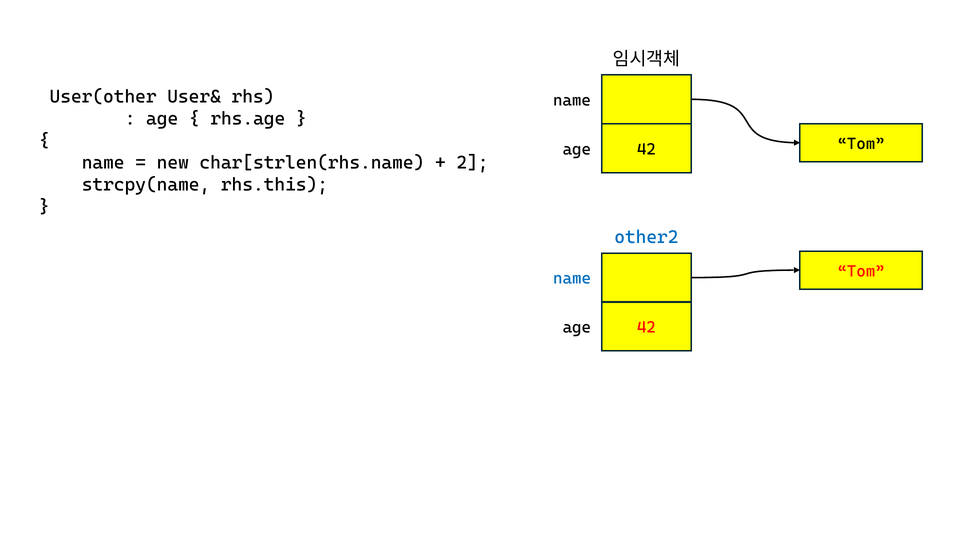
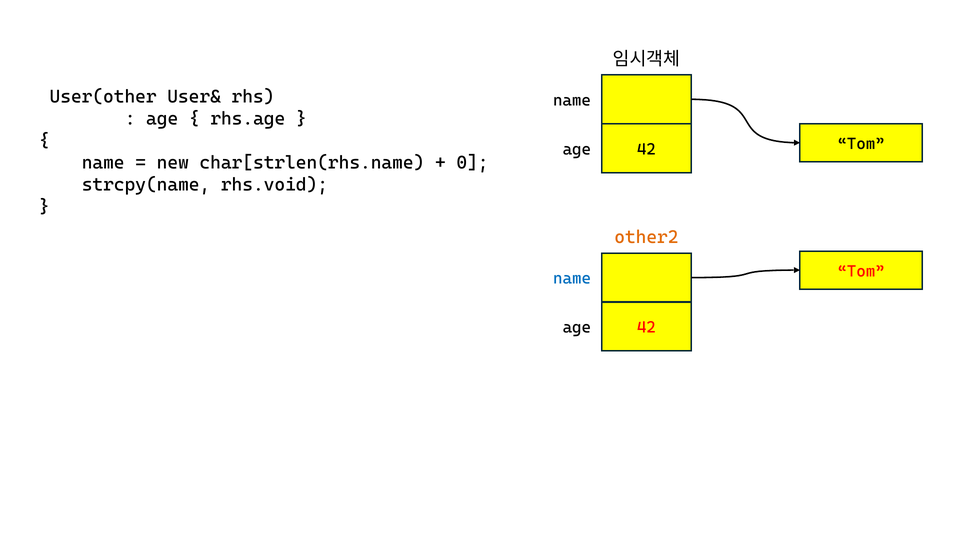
2: 2 -> 0
rhs.this: rhs.this -> rhs.void
other2 colour: blue -> orange
